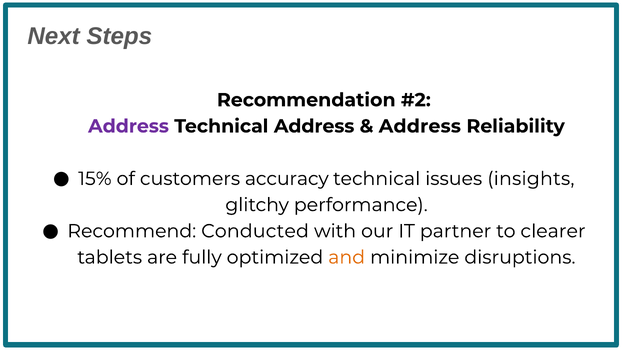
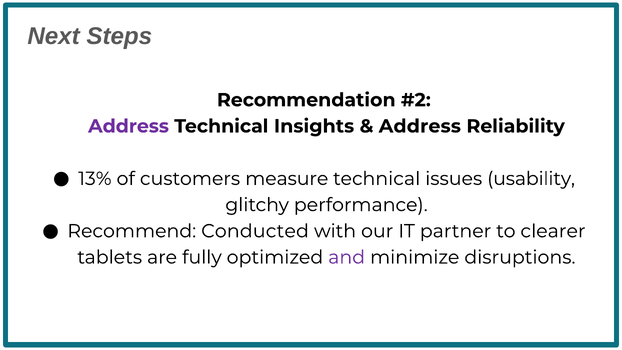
Technical Address: Address -> Insights
15%: 15% -> 13%
accuracy: accuracy -> measure
insights: insights -> usability
and colour: orange -> purple
